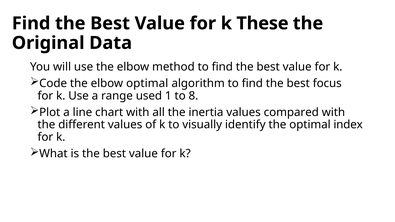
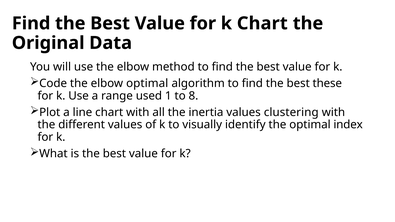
k These: These -> Chart
focus: focus -> these
compared: compared -> clustering
